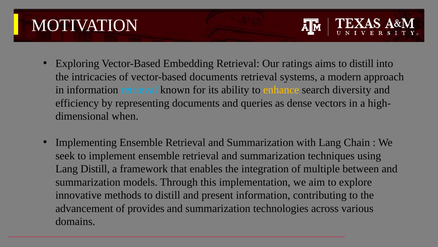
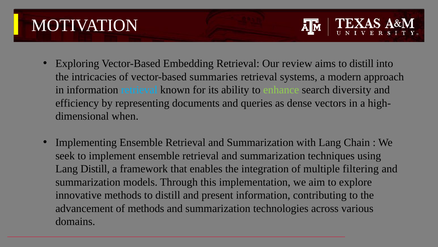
ratings: ratings -> review
vector-based documents: documents -> summaries
enhance colour: yellow -> light green
between: between -> filtering
of provides: provides -> methods
